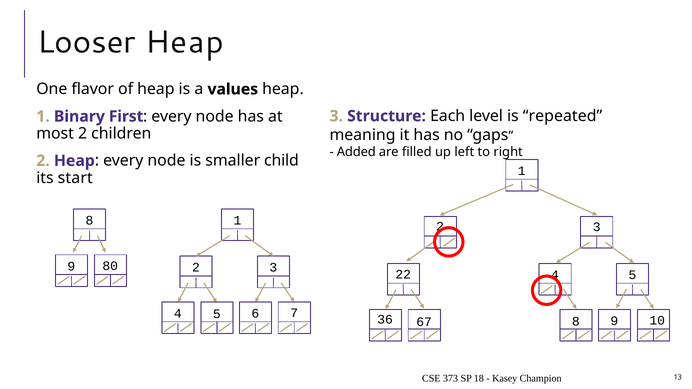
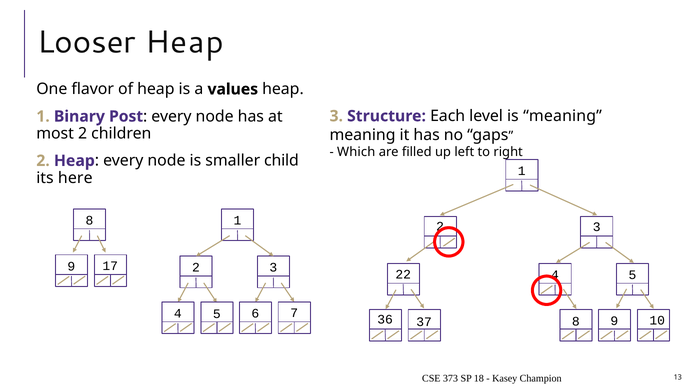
is repeated: repeated -> meaning
First: First -> Post
Added: Added -> Which
start: start -> here
80: 80 -> 17
67: 67 -> 37
